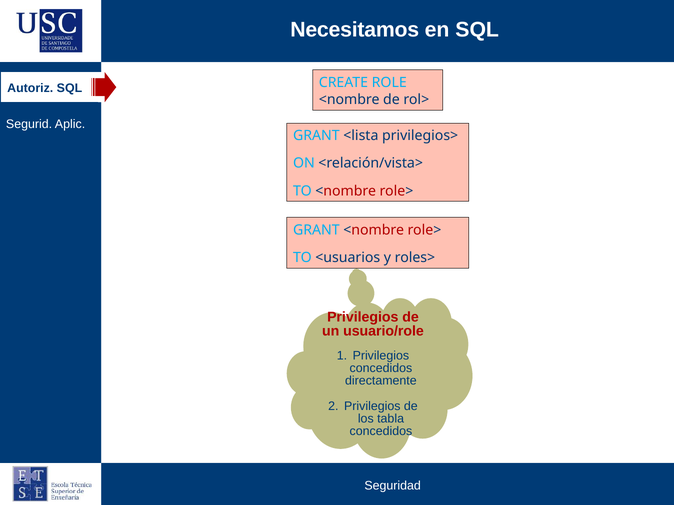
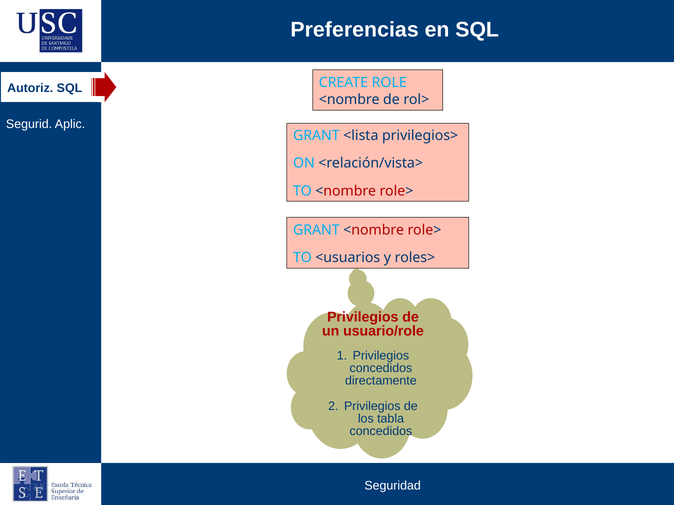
Necesitamos: Necesitamos -> Preferencias
